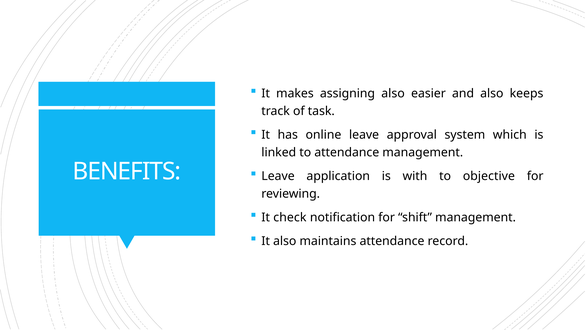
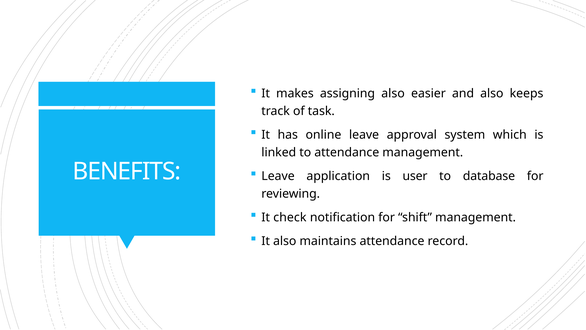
with: with -> user
objective: objective -> database
